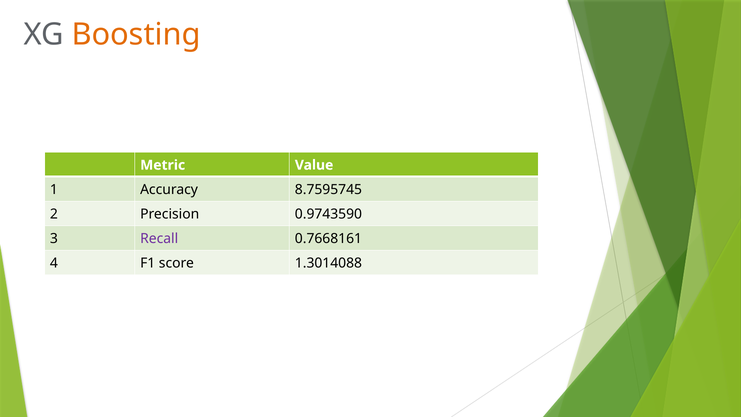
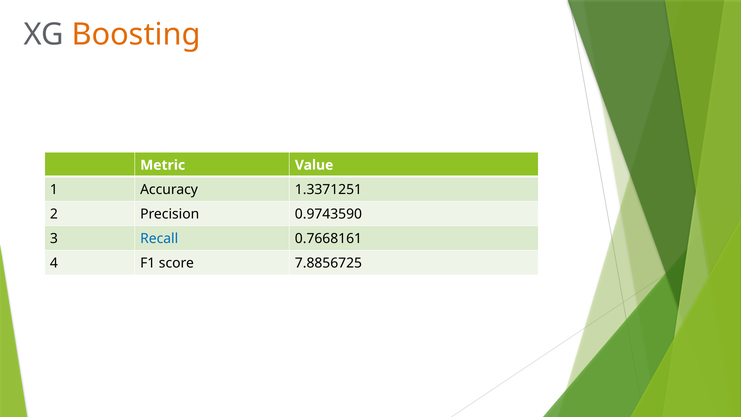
8.7595745: 8.7595745 -> 1.3371251
Recall colour: purple -> blue
1.3014088: 1.3014088 -> 7.8856725
